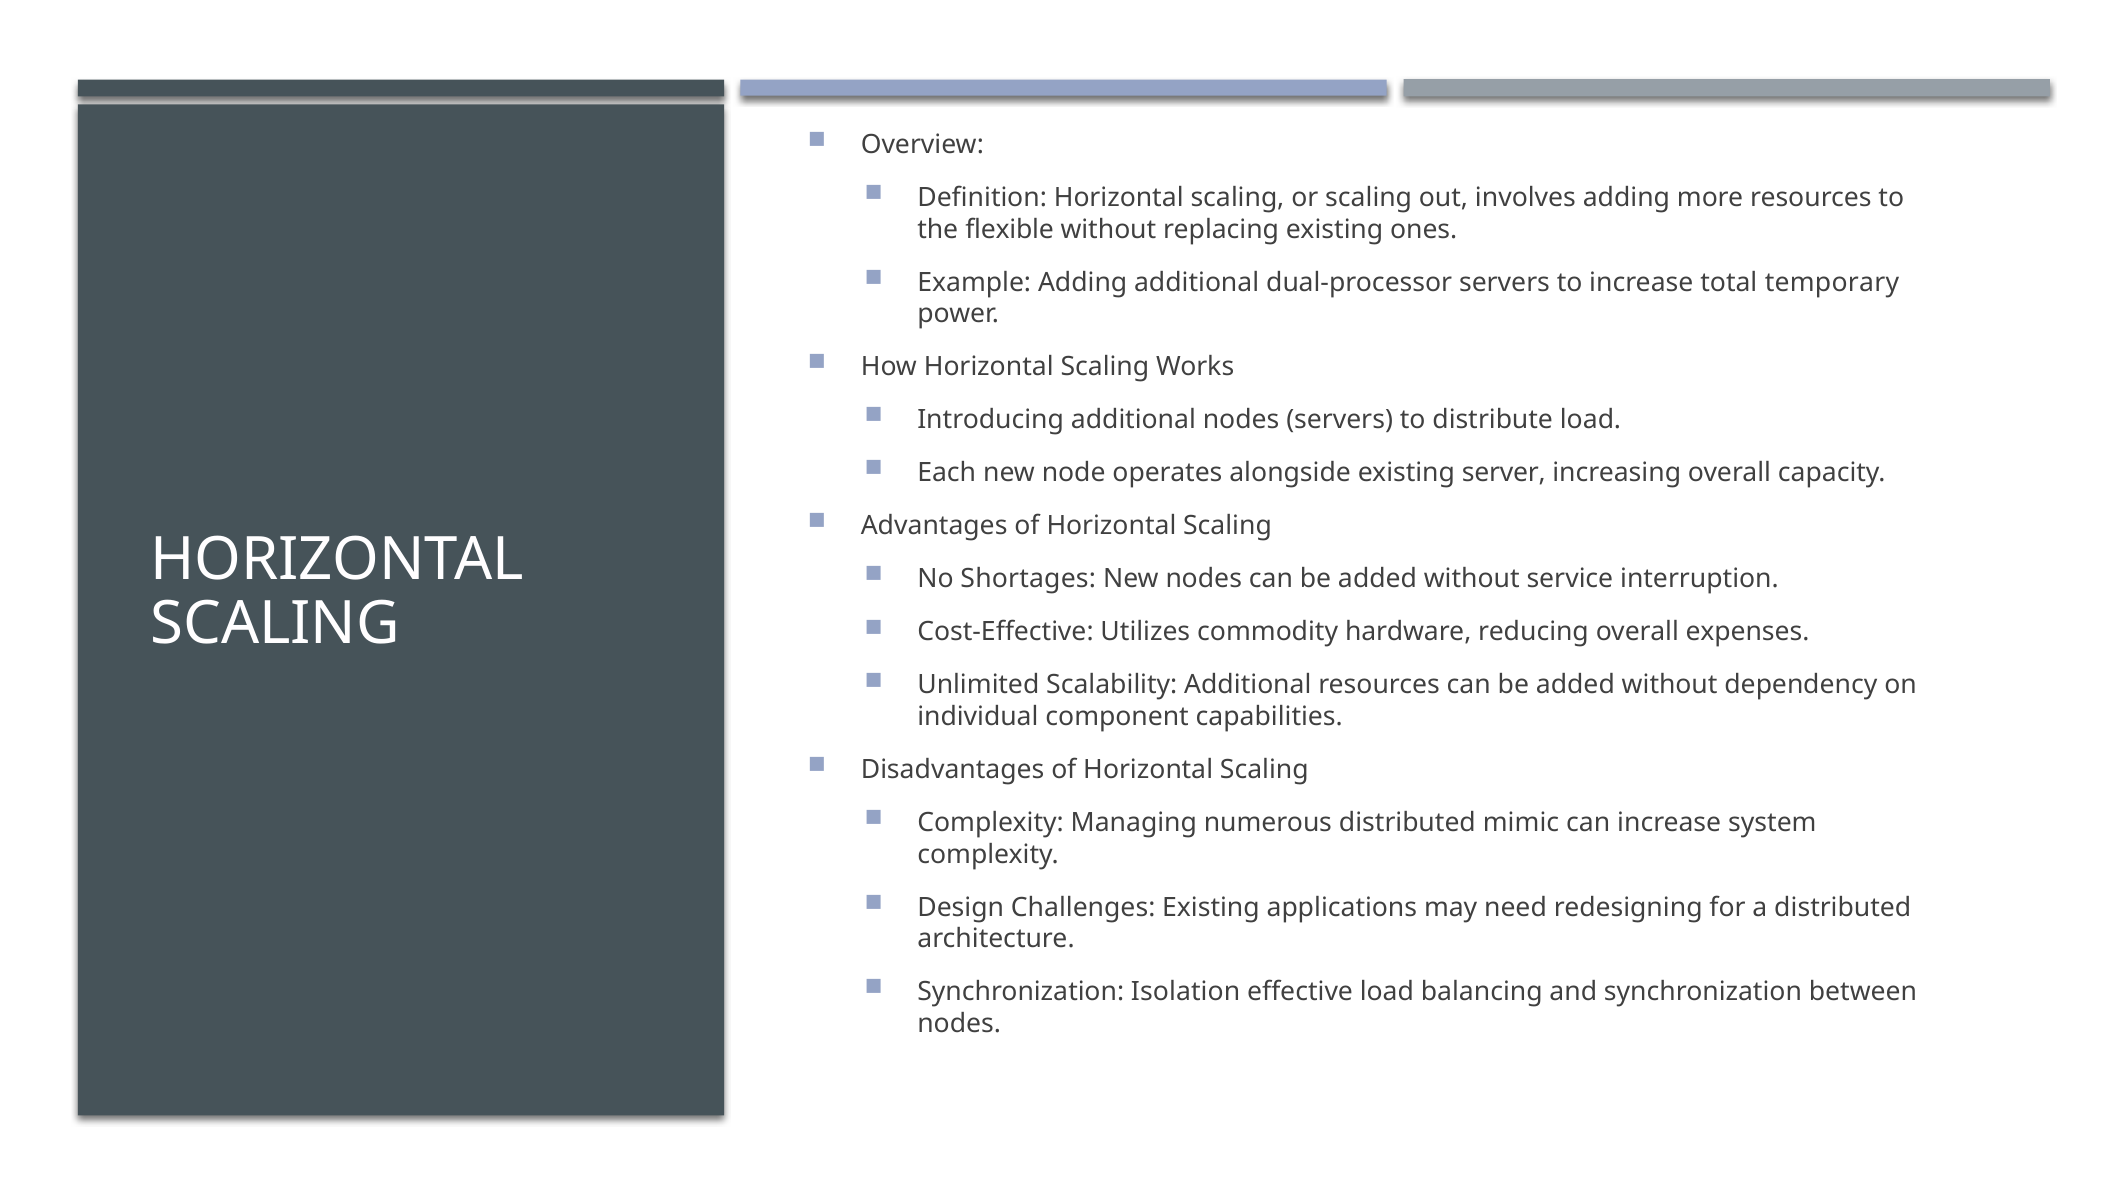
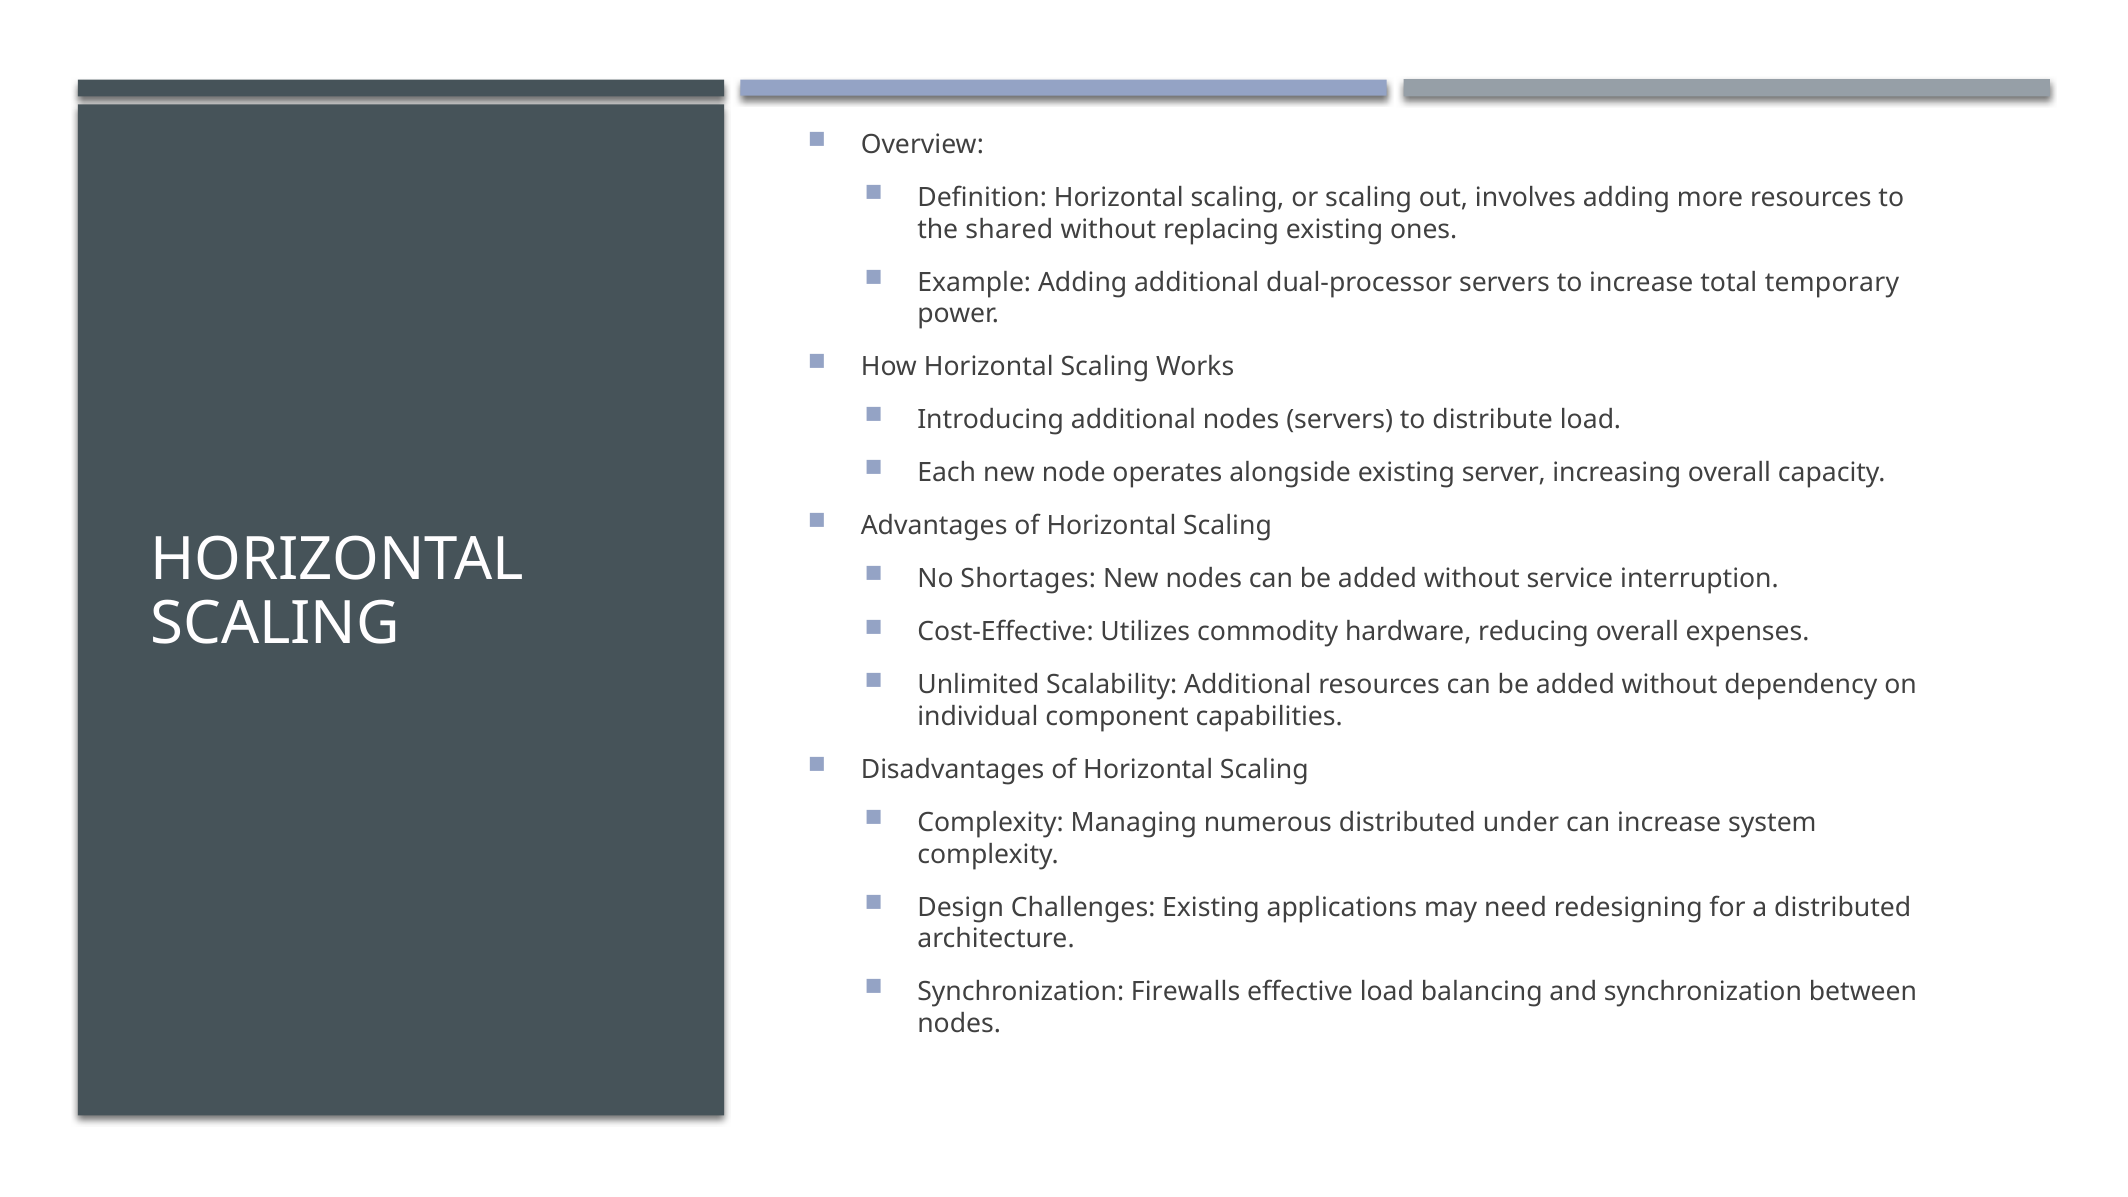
flexible: flexible -> shared
mimic: mimic -> under
Isolation: Isolation -> Firewalls
